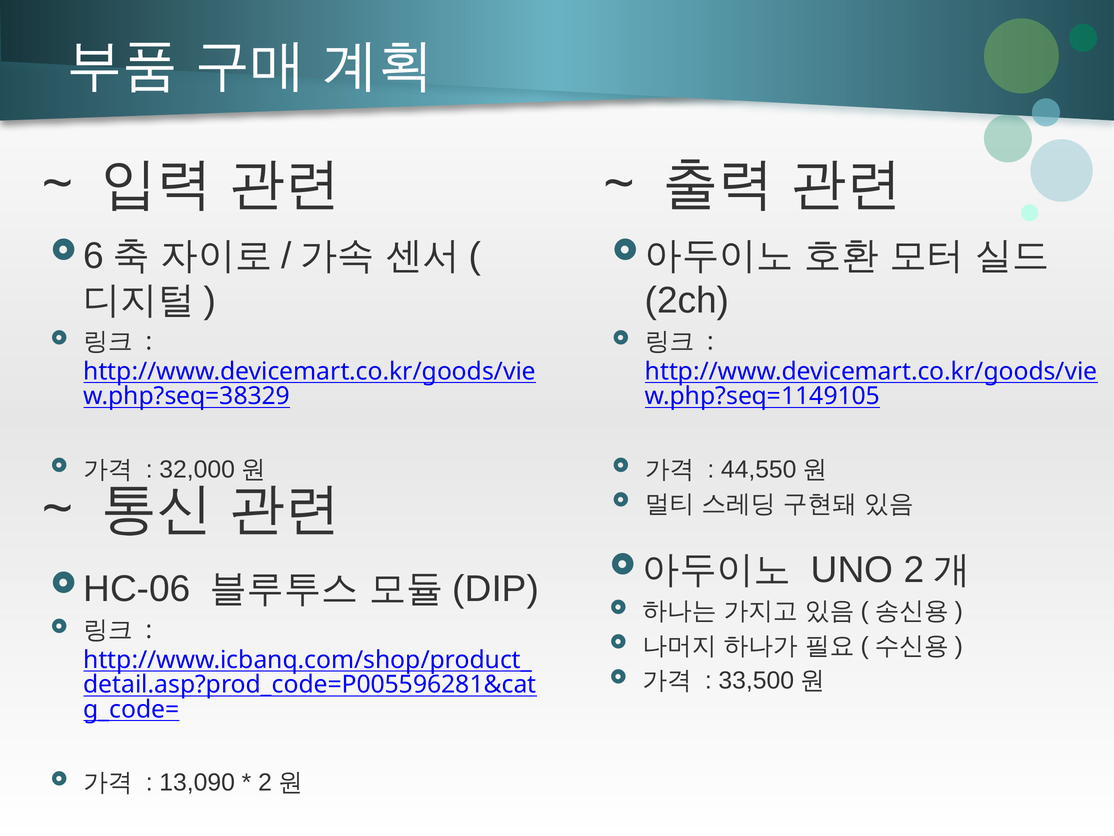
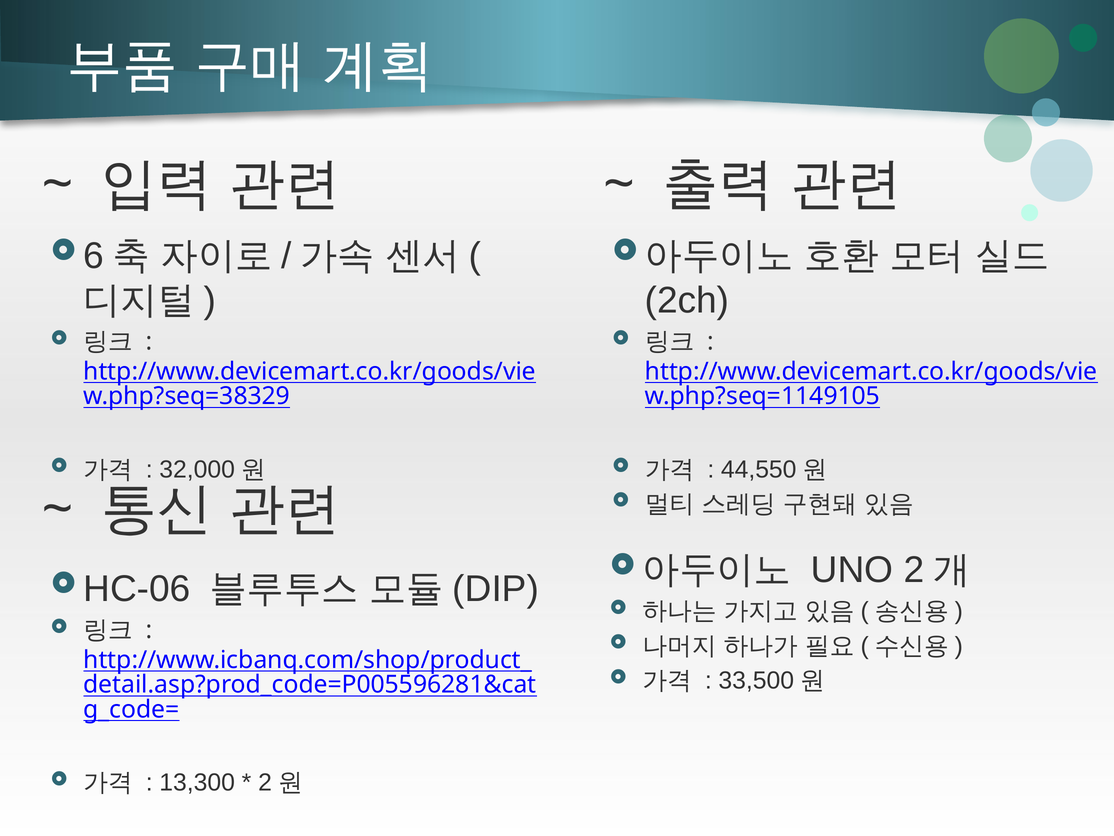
13,090: 13,090 -> 13,300
